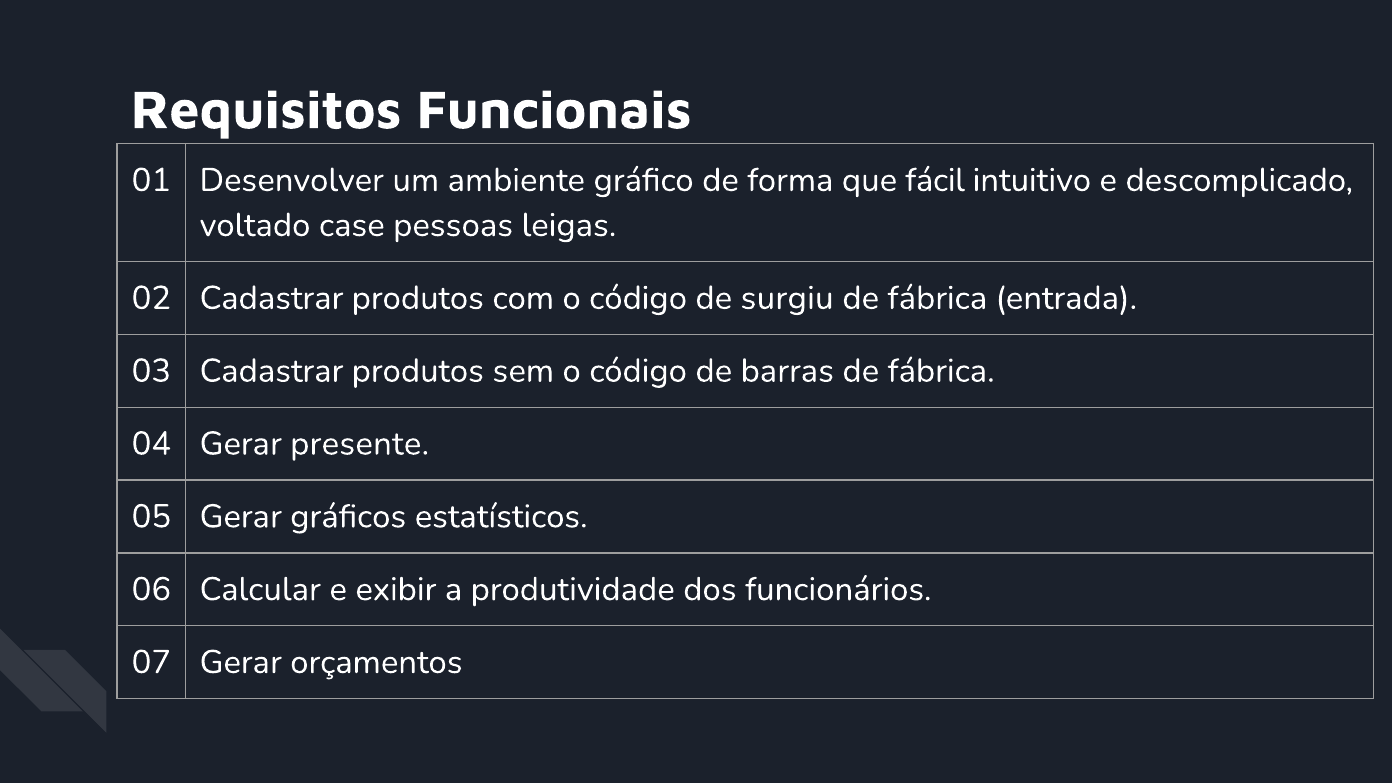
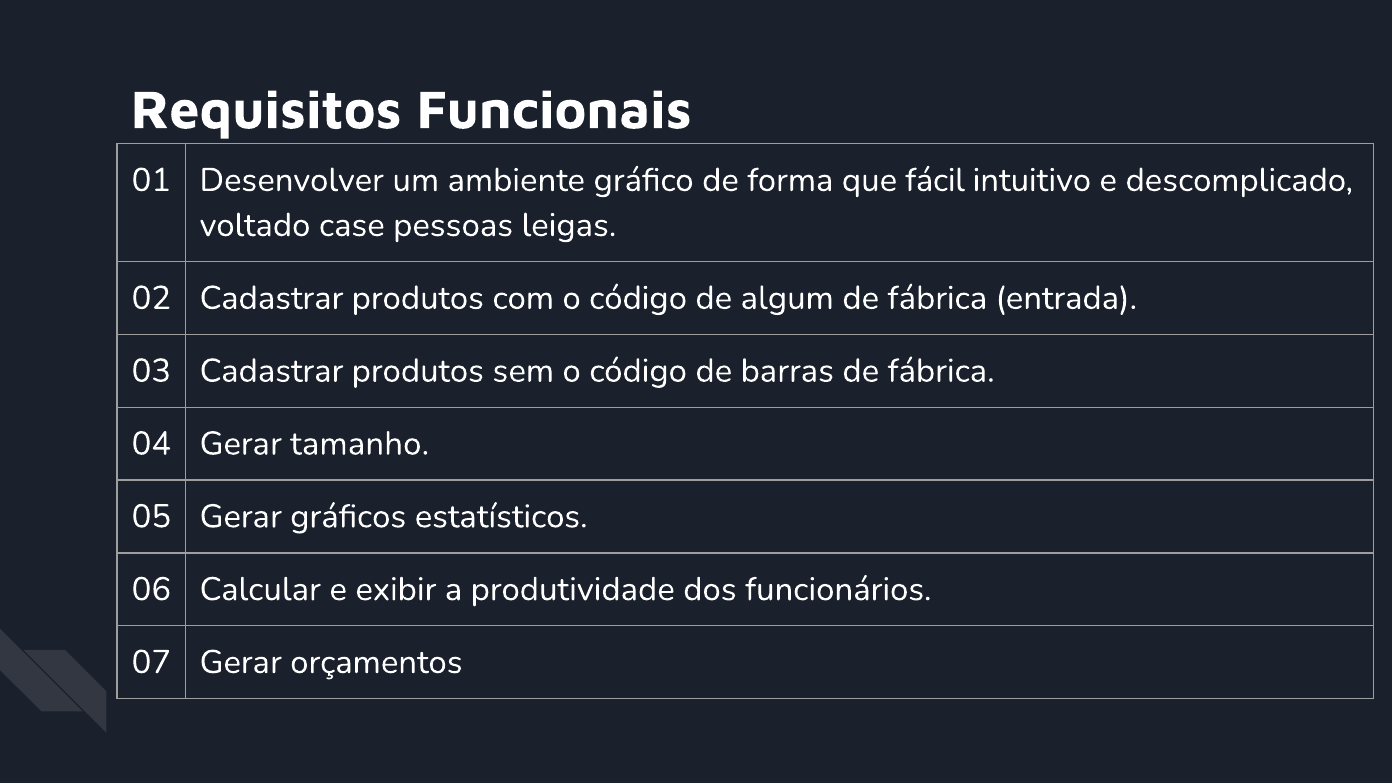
surgiu: surgiu -> algum
presente: presente -> tamanho
